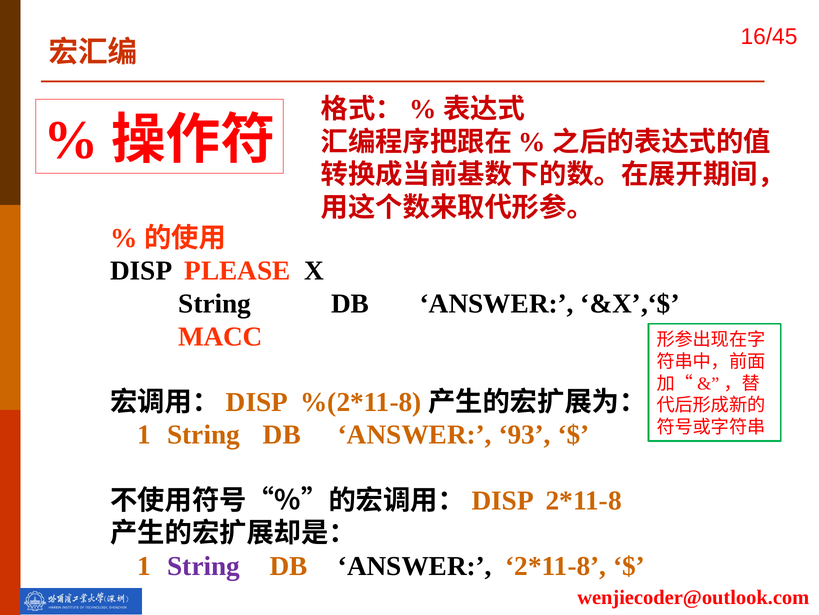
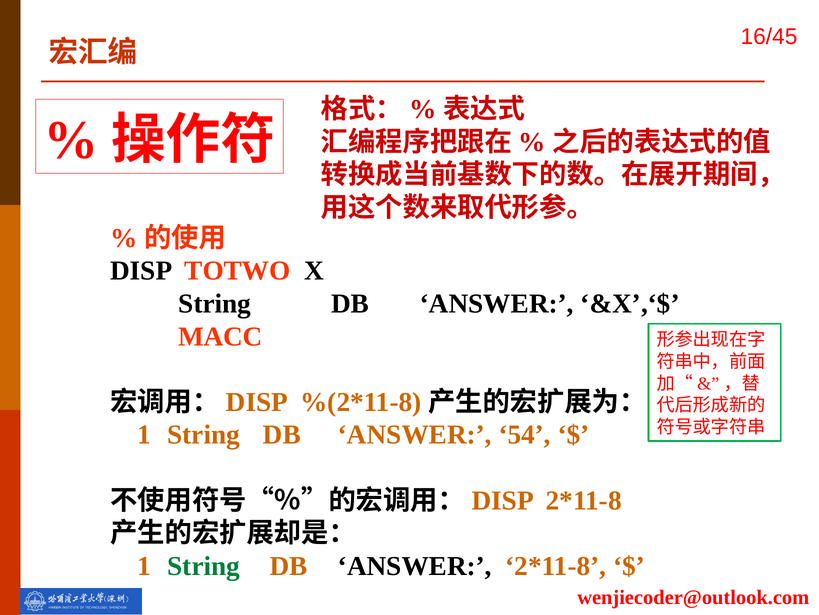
PLEASE: PLEASE -> TOTWO
93: 93 -> 54
String at (204, 565) colour: purple -> green
